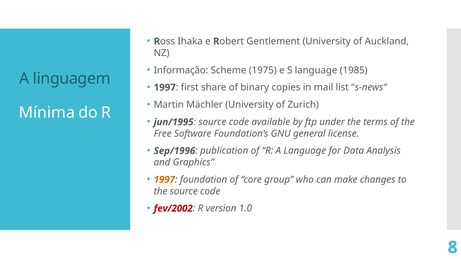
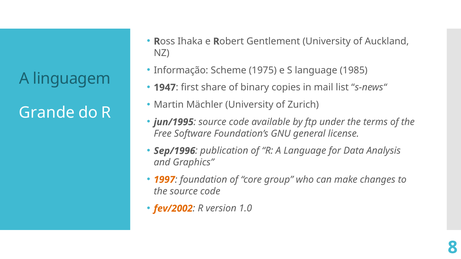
1997 at (165, 88): 1997 -> 1947
Mínima: Mínima -> Grande
fev/2002 colour: red -> orange
